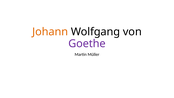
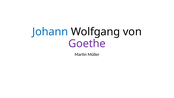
Johann colour: orange -> blue
